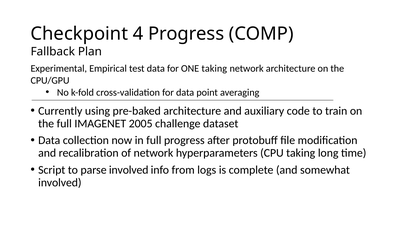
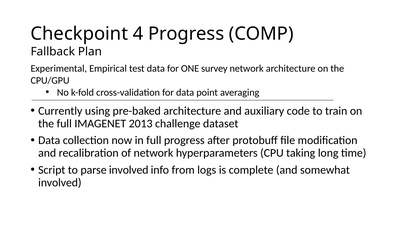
ONE taking: taking -> survey
2005: 2005 -> 2013
